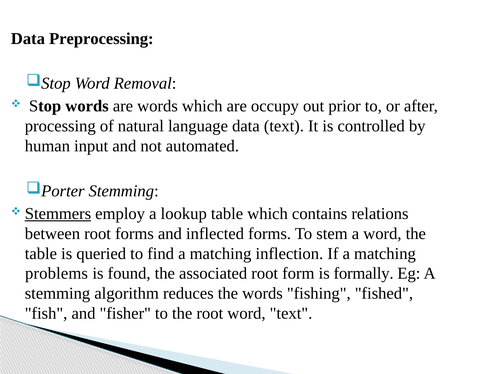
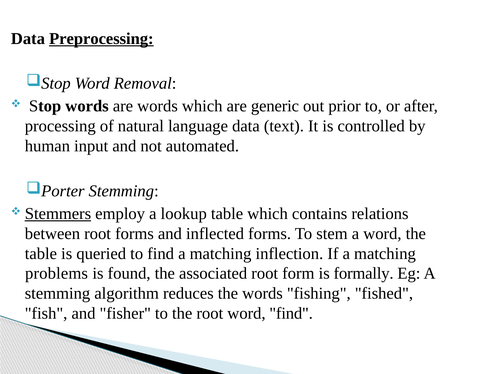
Preprocessing underline: none -> present
occupy: occupy -> generic
word text: text -> find
